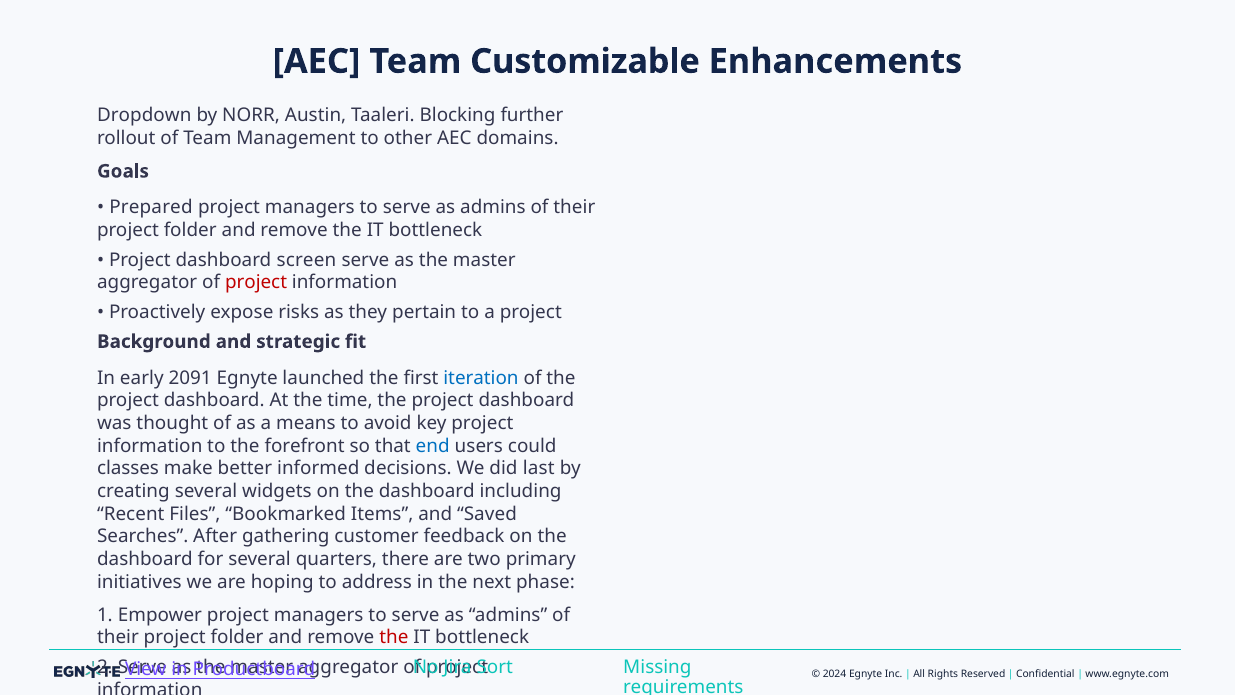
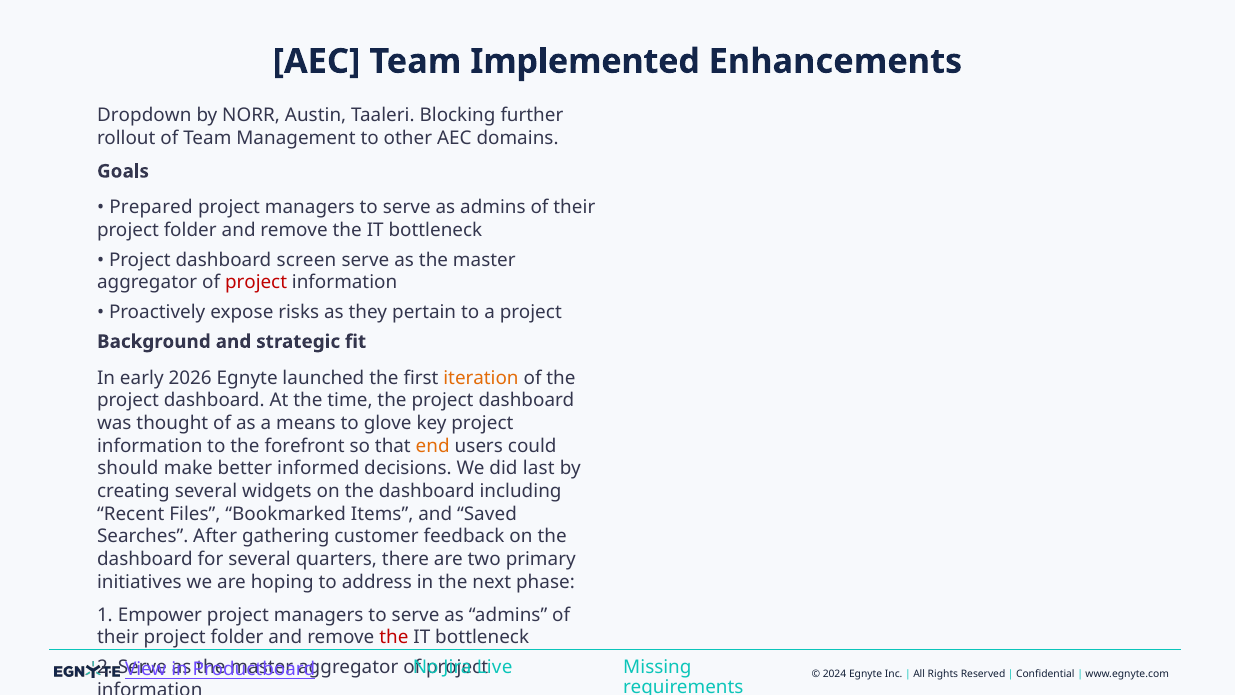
Customizable: Customizable -> Implemented
2091: 2091 -> 2026
iteration colour: blue -> orange
avoid: avoid -> glove
end colour: blue -> orange
classes at (128, 468): classes -> should
Sort: Sort -> Live
